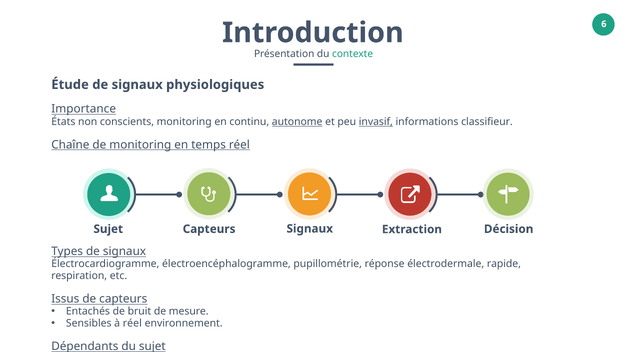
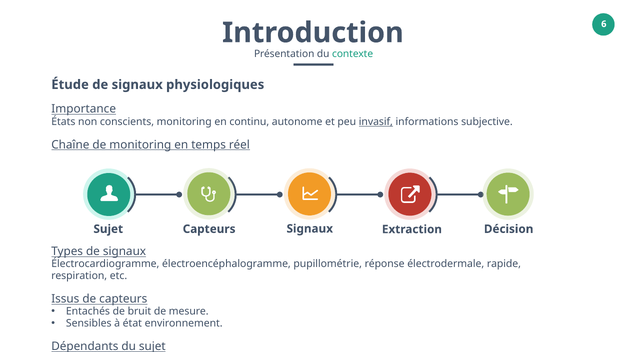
autonome underline: present -> none
classifieur: classifieur -> subjective
à réel: réel -> état
